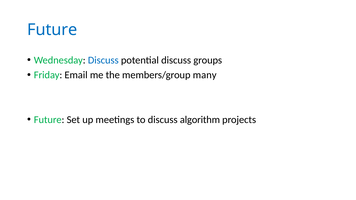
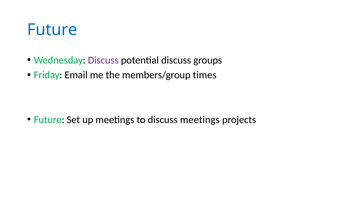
Discuss at (103, 60) colour: blue -> purple
many: many -> times
discuss algorithm: algorithm -> meetings
